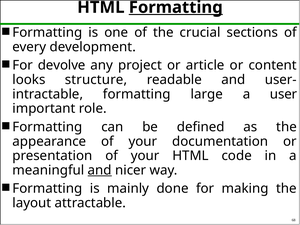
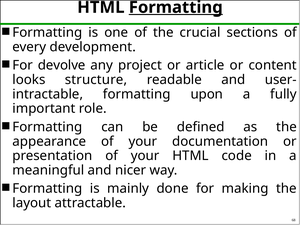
large: large -> upon
user: user -> fully
and at (100, 170) underline: present -> none
